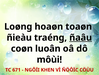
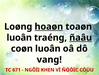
hoaøn underline: none -> present
ñieàu at (19, 37): ñieàu -> luoân
môùi: môùi -> vang
